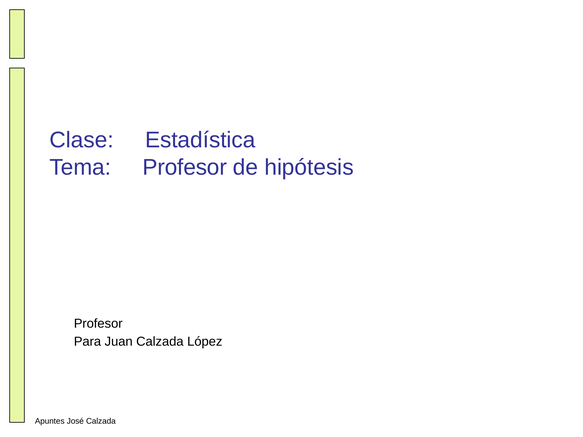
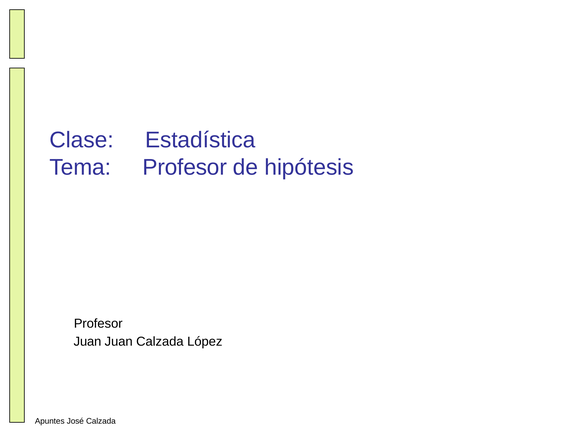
Para at (87, 342): Para -> Juan
